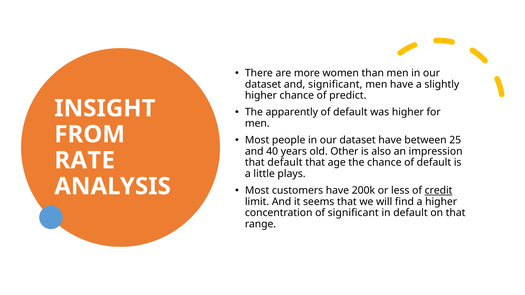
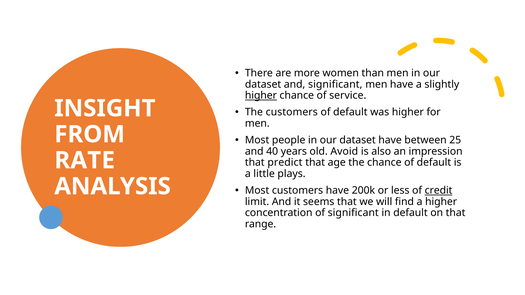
higher at (261, 96) underline: none -> present
predict: predict -> service
The apparently: apparently -> customers
Other: Other -> Avoid
that default: default -> predict
